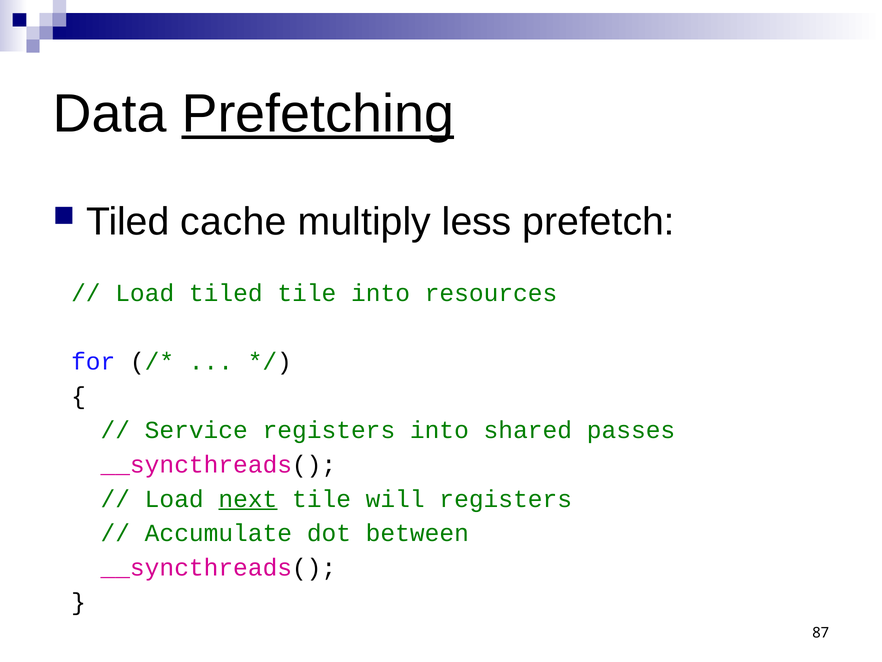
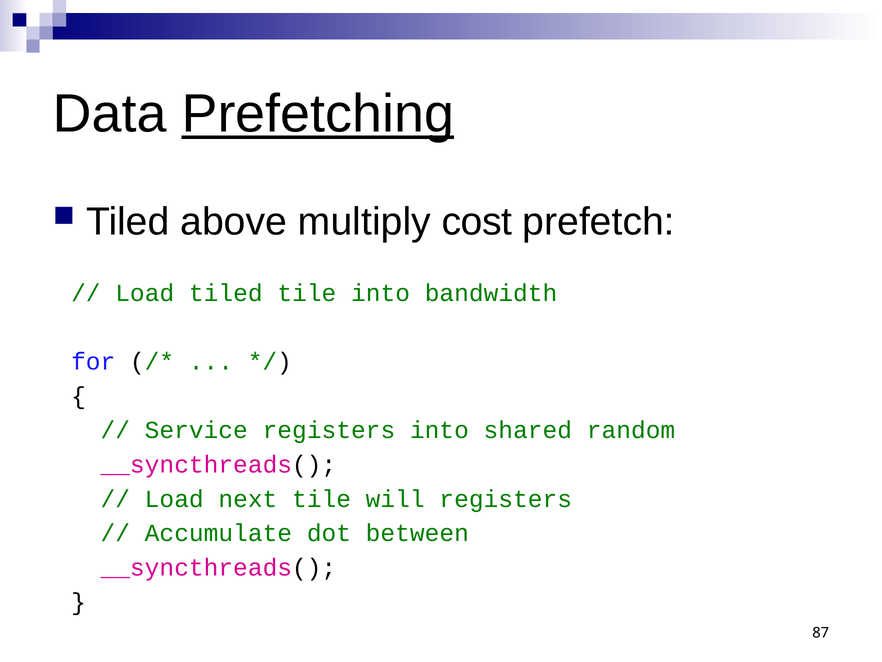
cache: cache -> above
less: less -> cost
resources: resources -> bandwidth
passes: passes -> random
next underline: present -> none
